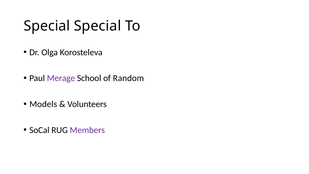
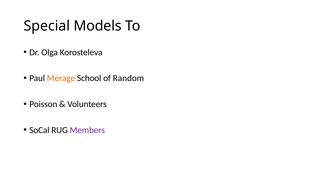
Special Special: Special -> Models
Merage colour: purple -> orange
Models: Models -> Poisson
